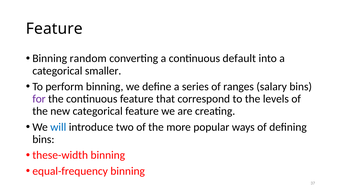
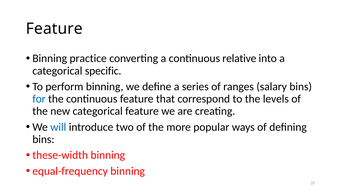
random: random -> practice
default: default -> relative
smaller: smaller -> specific
for colour: purple -> blue
